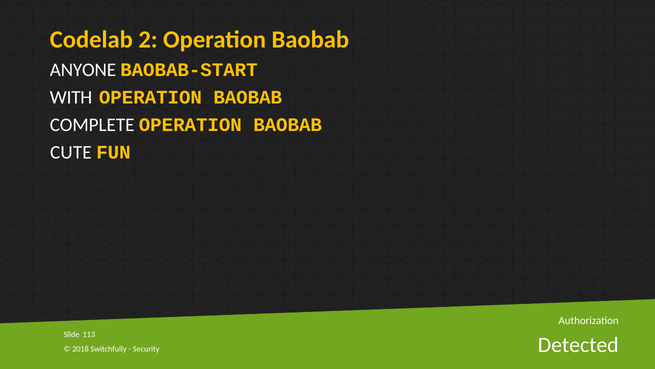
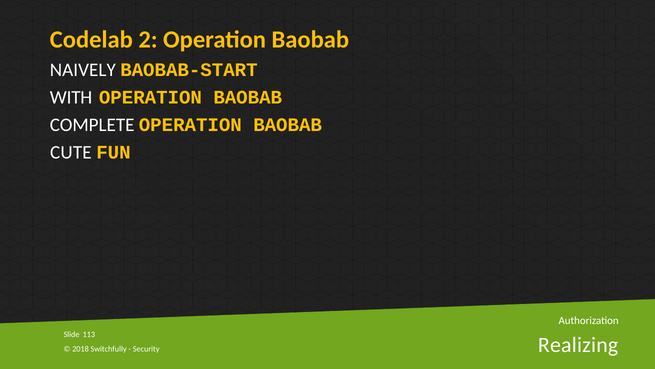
ANYONE: ANYONE -> NAIVELY
Detected: Detected -> Realizing
